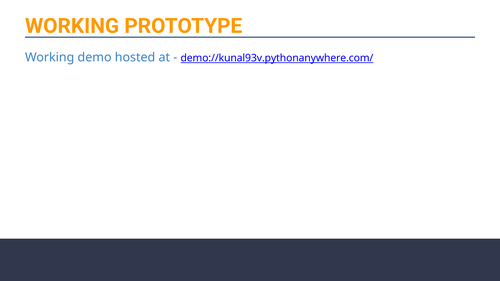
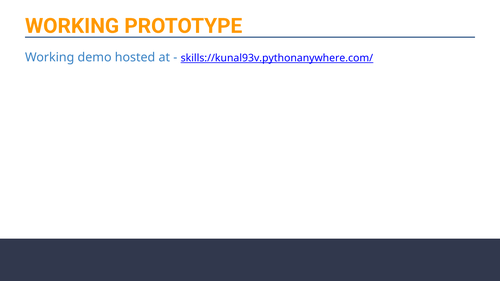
demo://kunal93v.pythonanywhere.com/: demo://kunal93v.pythonanywhere.com/ -> skills://kunal93v.pythonanywhere.com/
